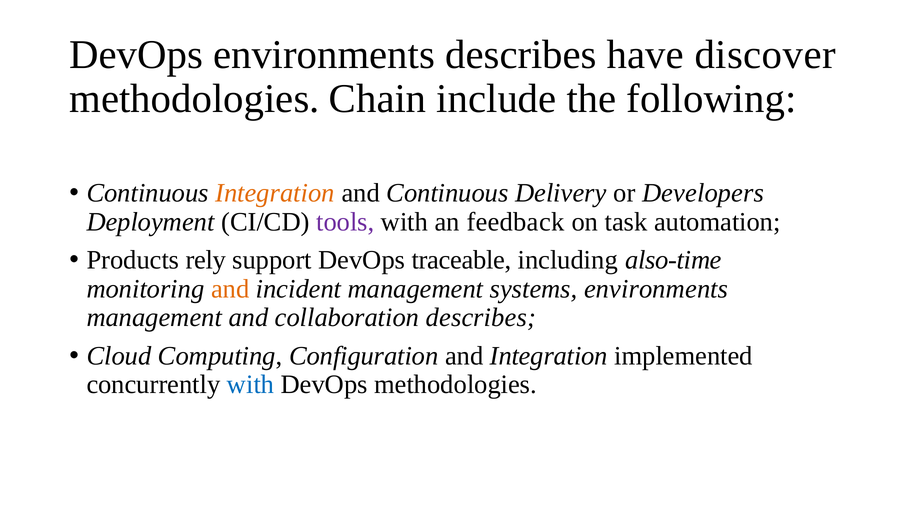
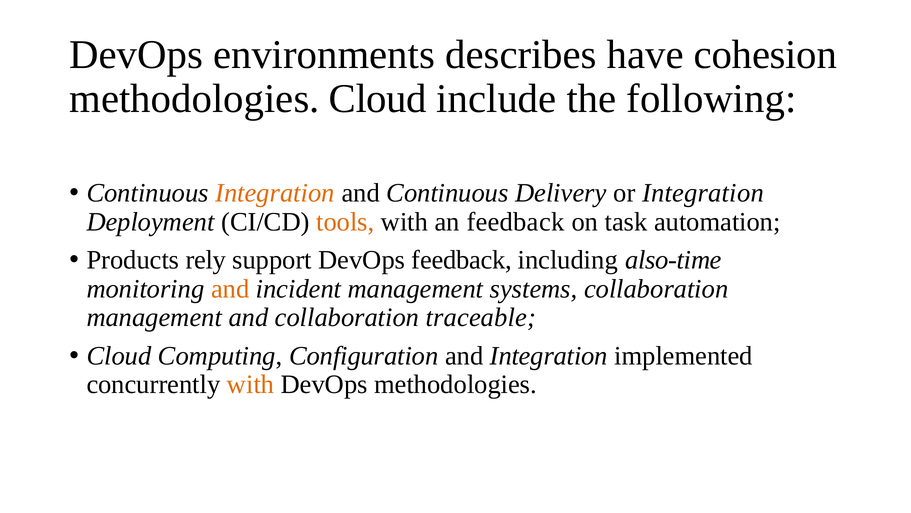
discover: discover -> cohesion
methodologies Chain: Chain -> Cloud
or Developers: Developers -> Integration
tools colour: purple -> orange
DevOps traceable: traceable -> feedback
systems environments: environments -> collaboration
collaboration describes: describes -> traceable
with at (251, 384) colour: blue -> orange
